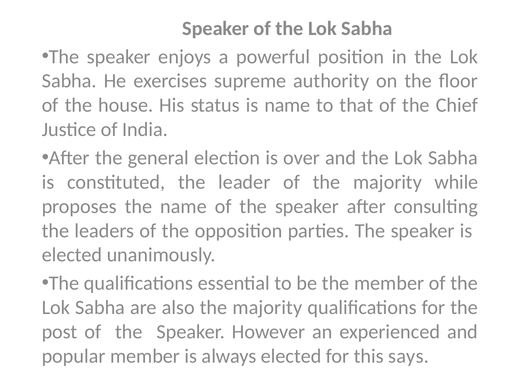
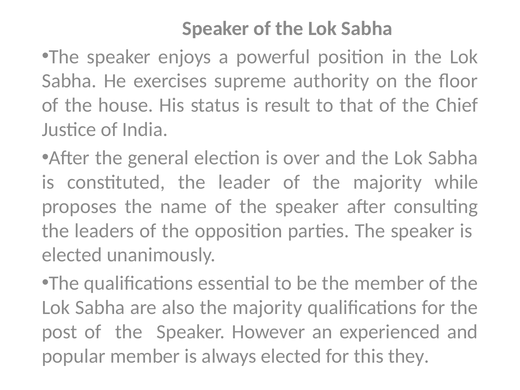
is name: name -> result
says: says -> they
